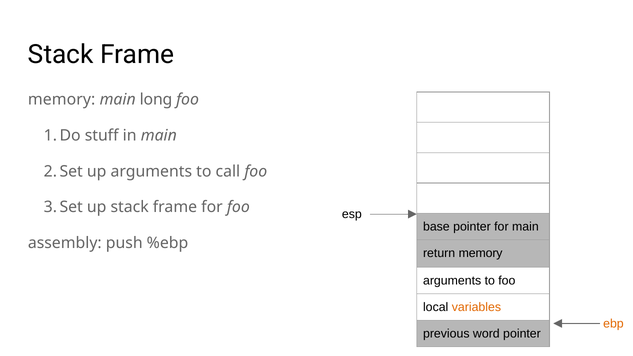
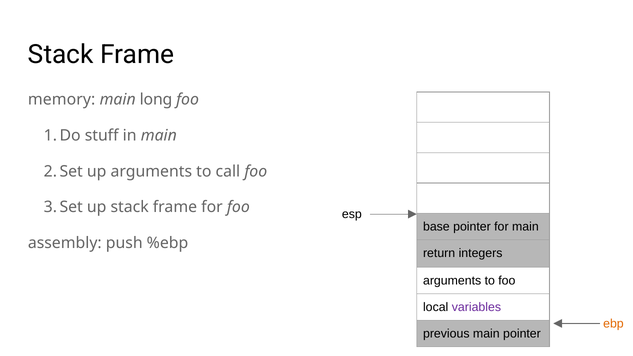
return memory: memory -> integers
variables colour: orange -> purple
previous word: word -> main
